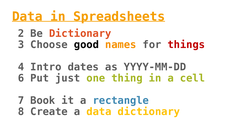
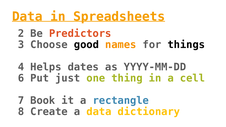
Be Dictionary: Dictionary -> Predictors
things colour: red -> black
Intro: Intro -> Helps
